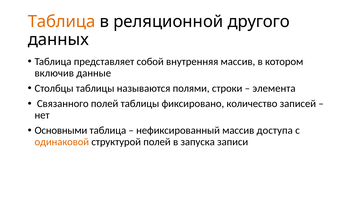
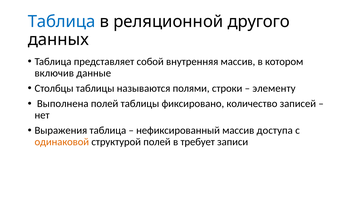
Таблица at (62, 22) colour: orange -> blue
элемента: элемента -> элементу
Связанного: Связанного -> Выполнена
Основными: Основными -> Выражения
запуска: запуска -> требует
